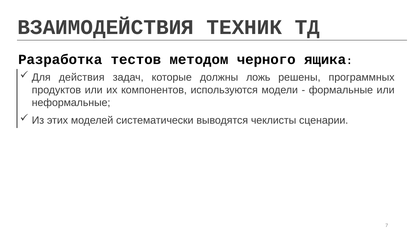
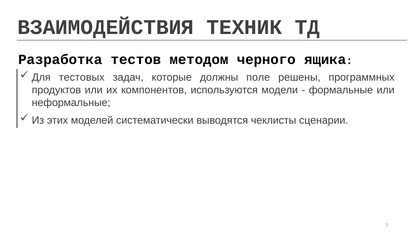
действия: действия -> тестовых
ложь: ложь -> поле
